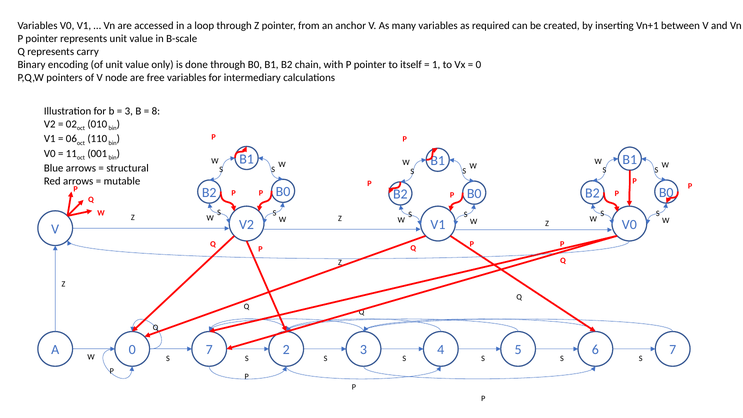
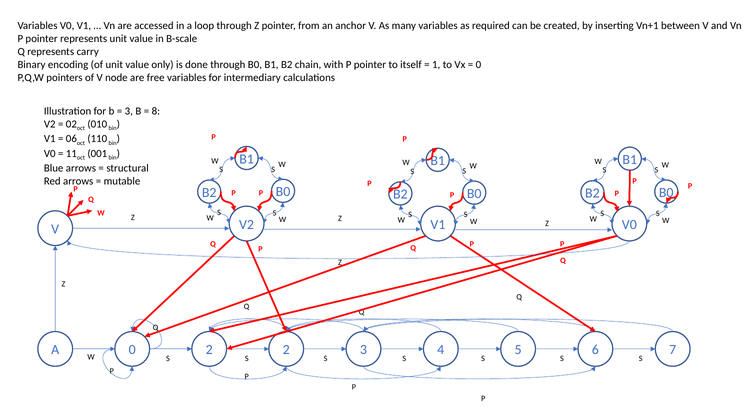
0 7: 7 -> 2
